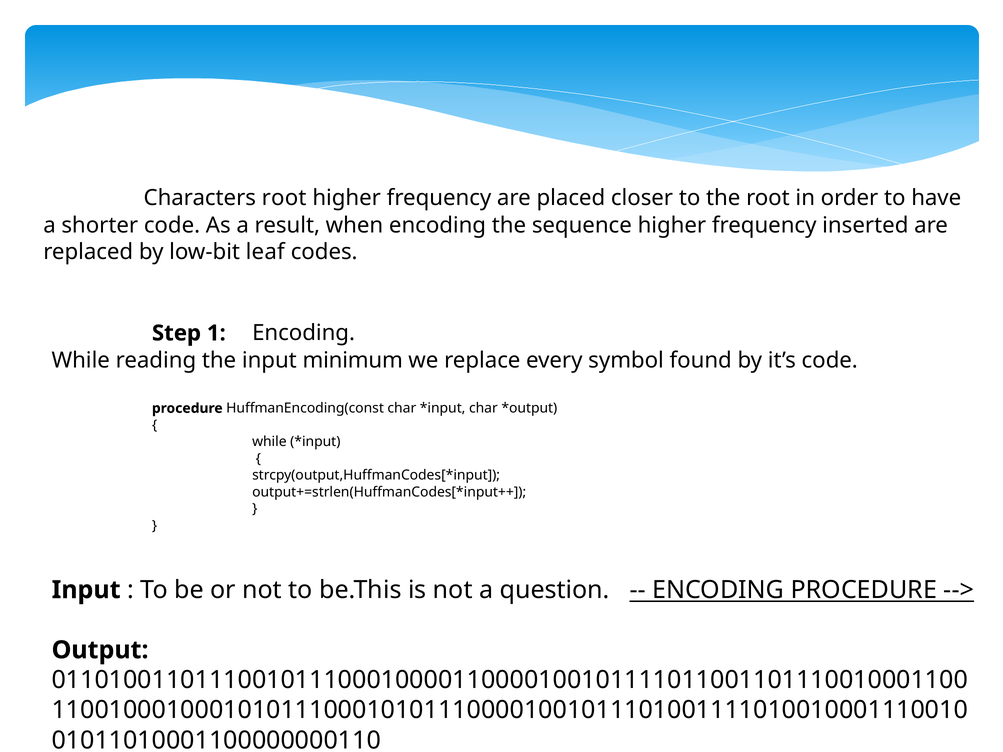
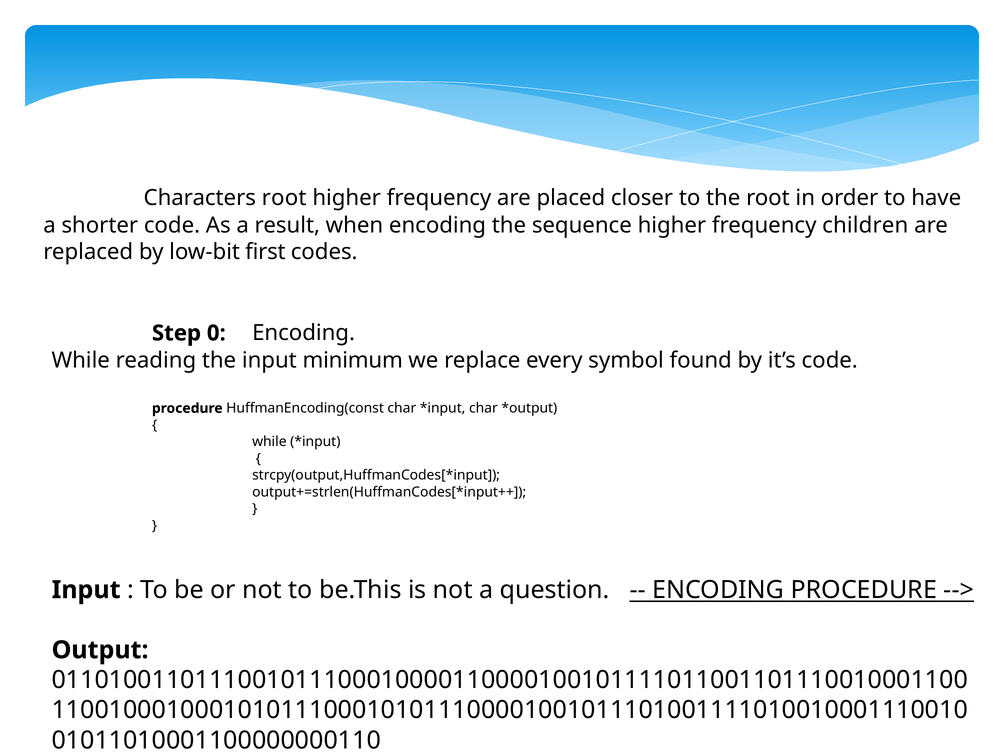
inserted: inserted -> children
leaf: leaf -> first
1: 1 -> 0
